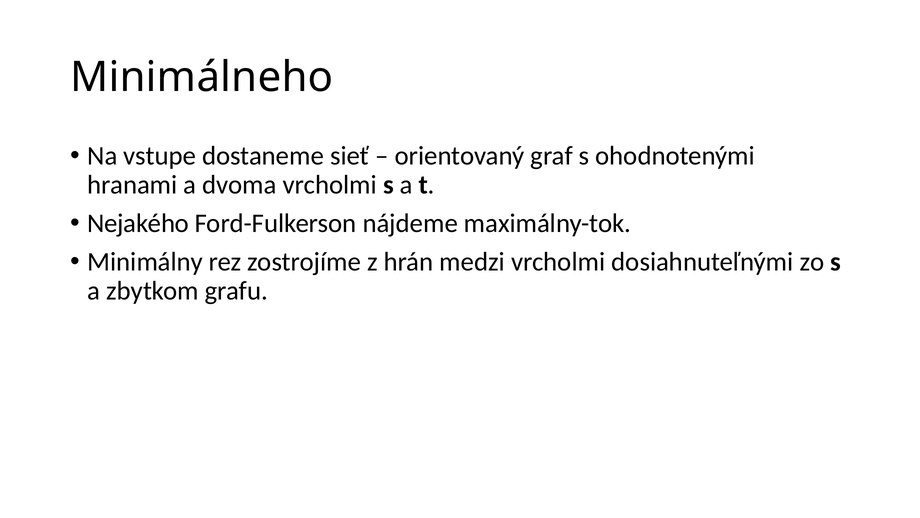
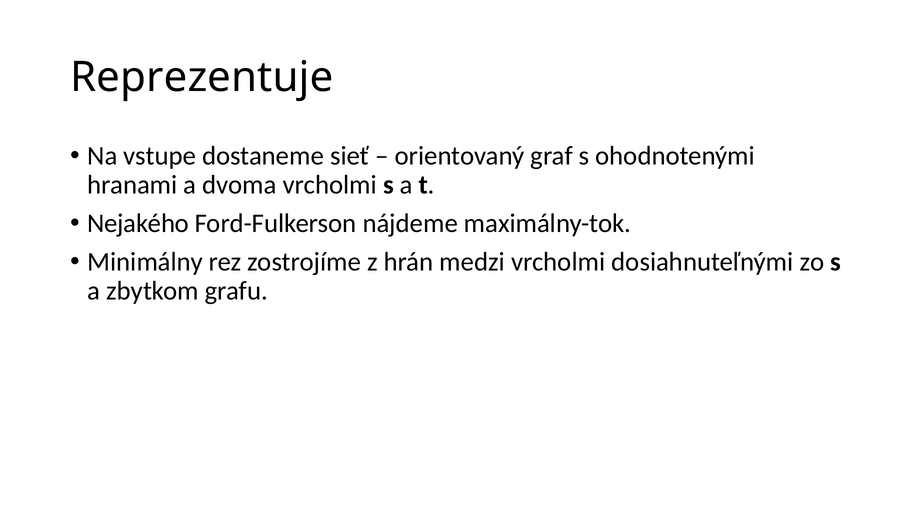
Minimálneho: Minimálneho -> Reprezentuje
